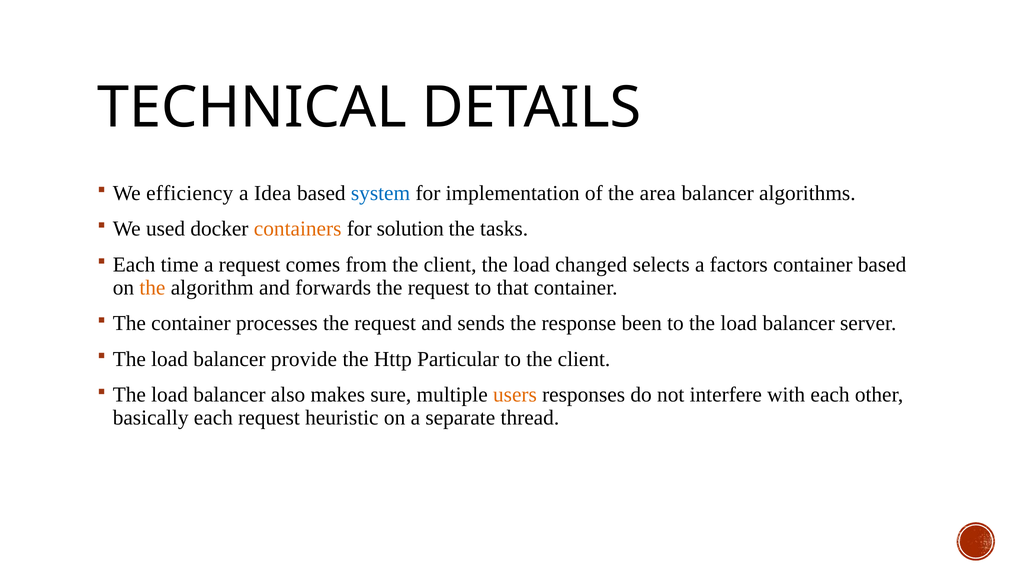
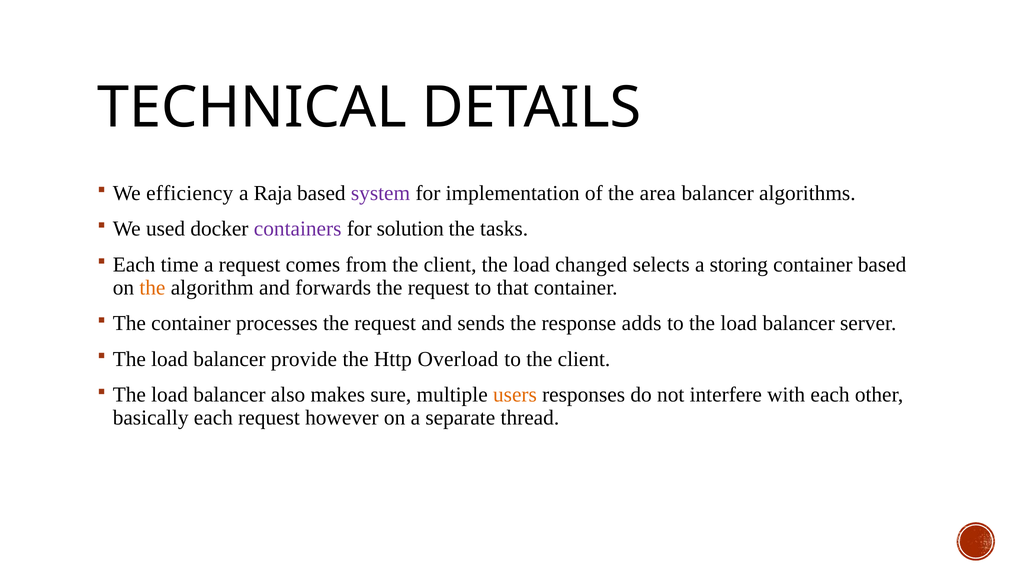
Idea: Idea -> Raja
system colour: blue -> purple
containers colour: orange -> purple
factors: factors -> storing
been: been -> adds
Particular: Particular -> Overload
heuristic: heuristic -> however
